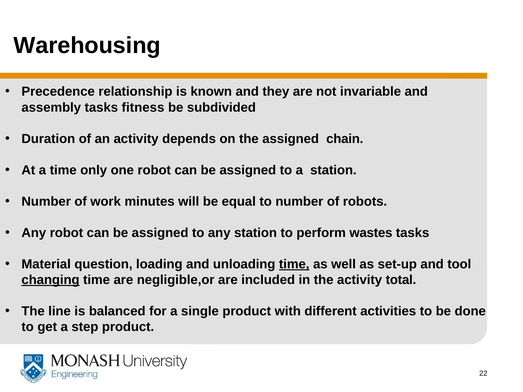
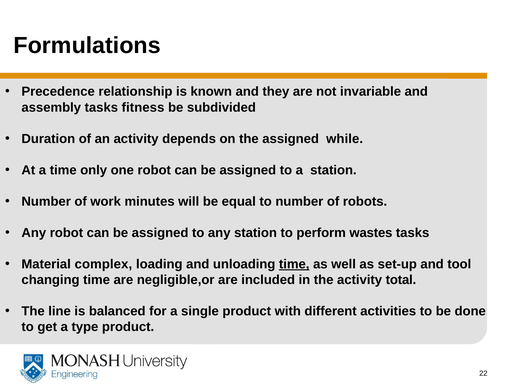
Warehousing: Warehousing -> Formulations
chain: chain -> while
question: question -> complex
changing underline: present -> none
step: step -> type
